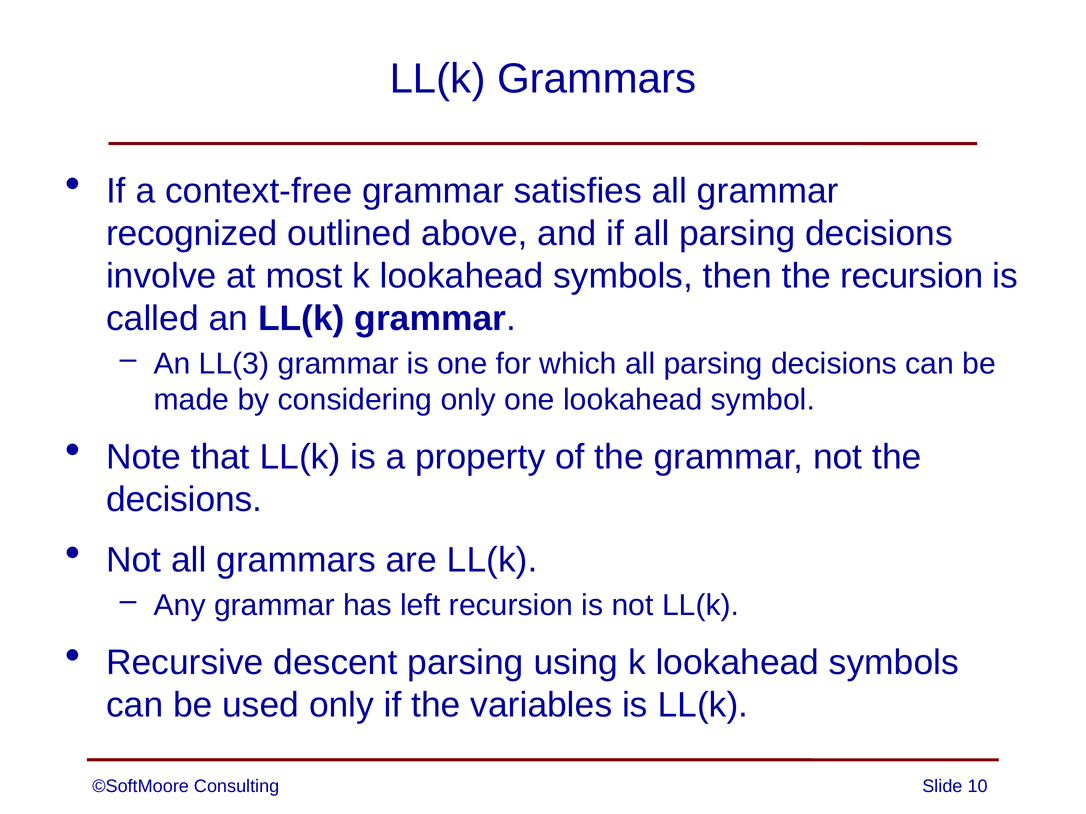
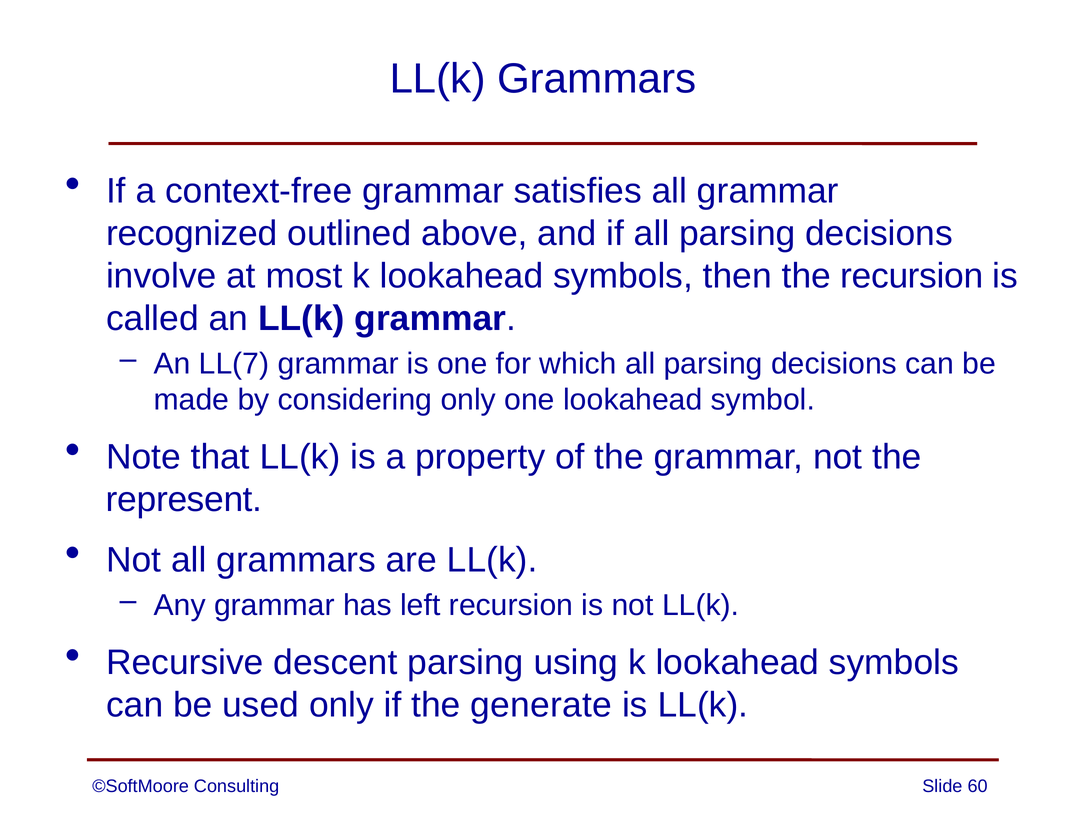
LL(3: LL(3 -> LL(7
decisions at (184, 500): decisions -> represent
variables: variables -> generate
10: 10 -> 60
